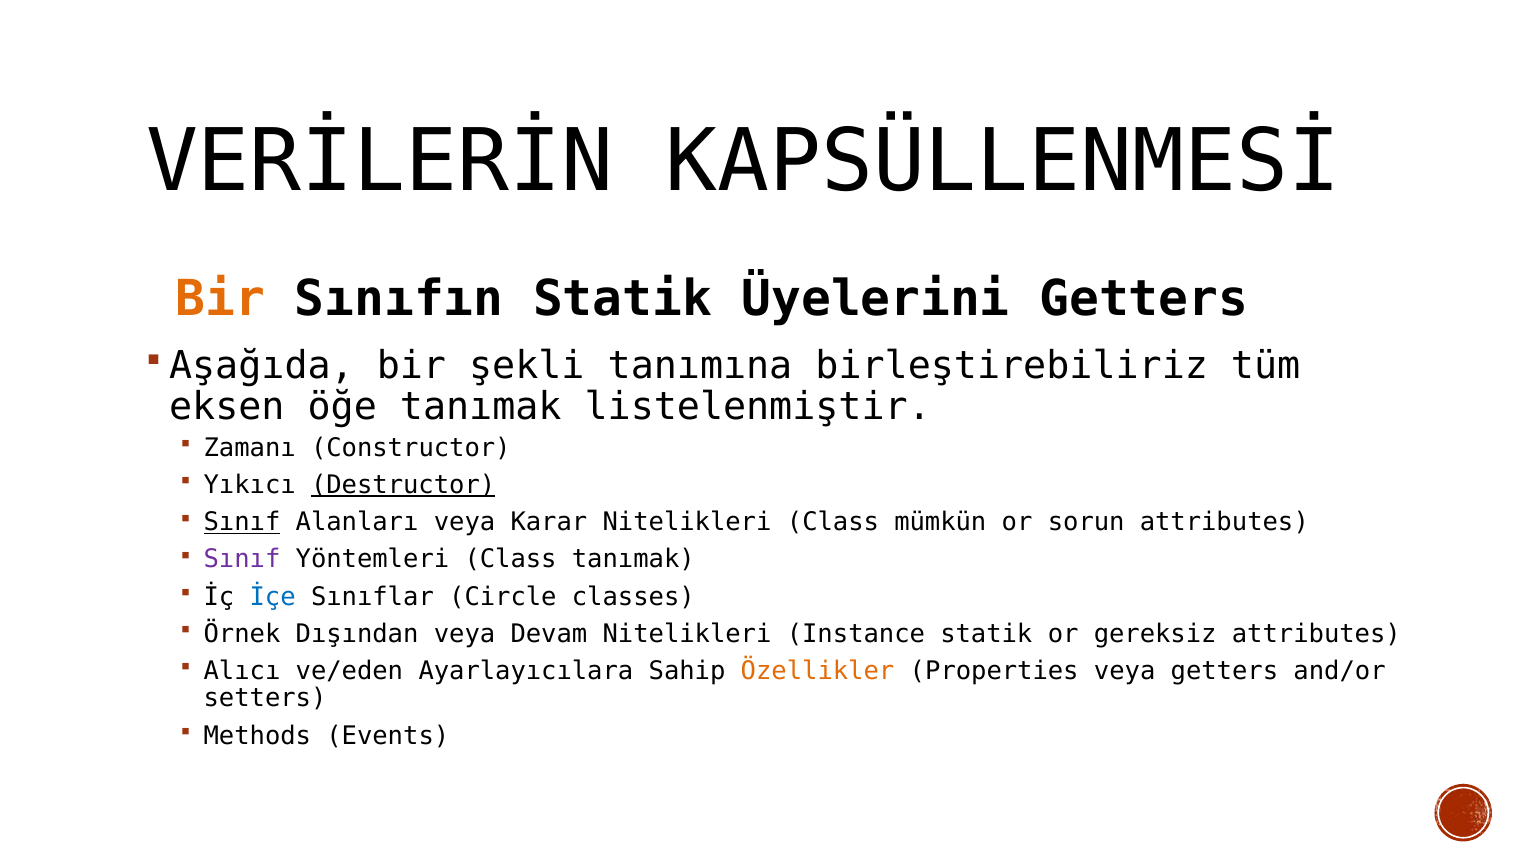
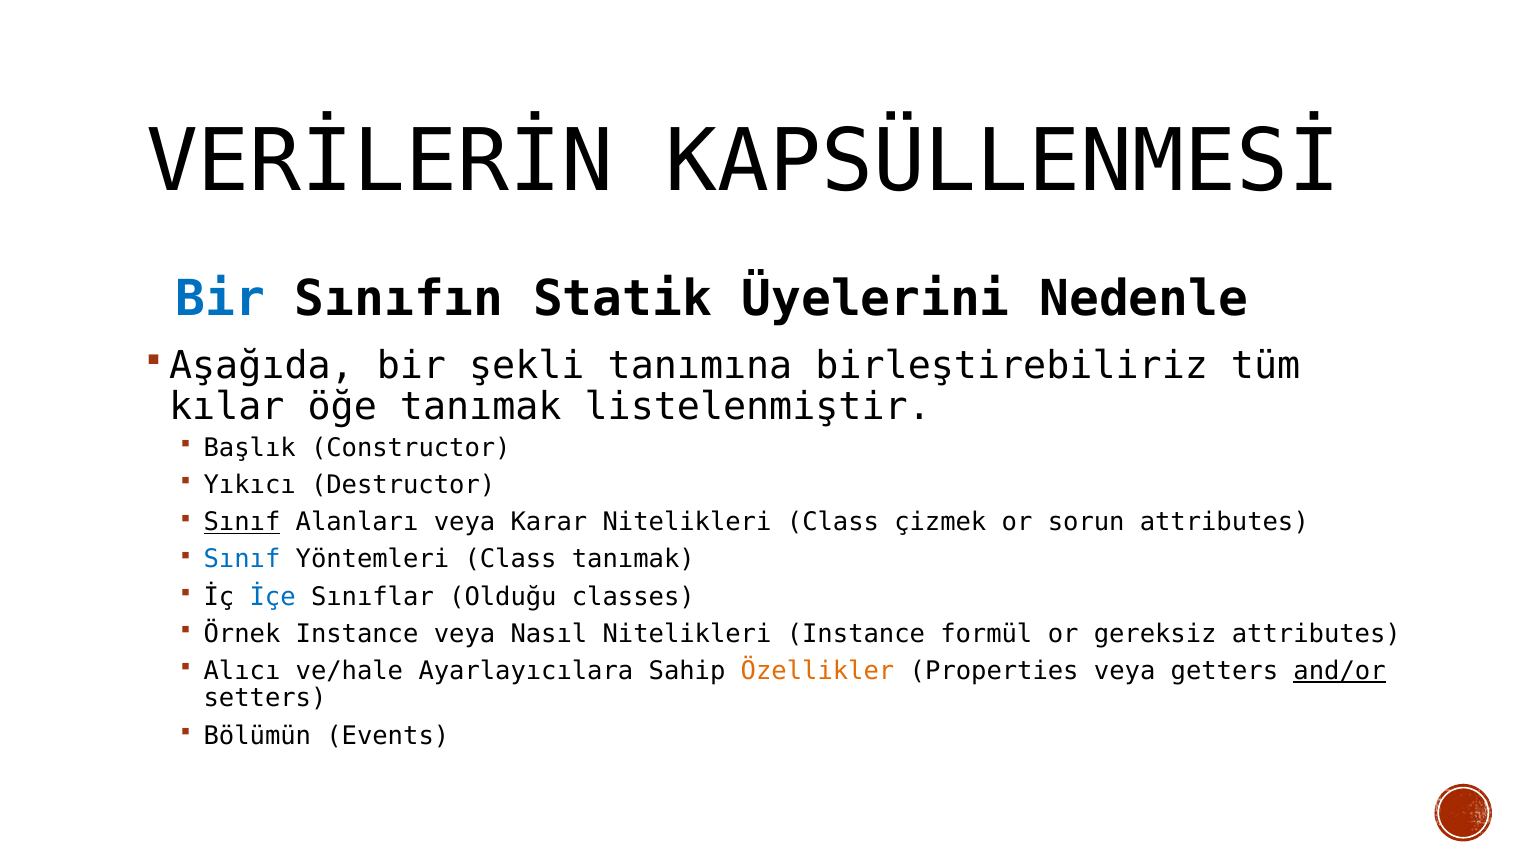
Bir at (221, 299) colour: orange -> blue
Üyelerini Getters: Getters -> Nedenle
eksen: eksen -> kılar
Zamanı: Zamanı -> Başlık
Destructor underline: present -> none
mümkün: mümkün -> çizmek
Sınıf at (242, 559) colour: purple -> blue
Circle: Circle -> Olduğu
Örnek Dışından: Dışından -> Instance
Devam: Devam -> Nasıl
Instance statik: statik -> formül
ve/eden: ve/eden -> ve/hale
and/or underline: none -> present
Methods: Methods -> Bölümün
